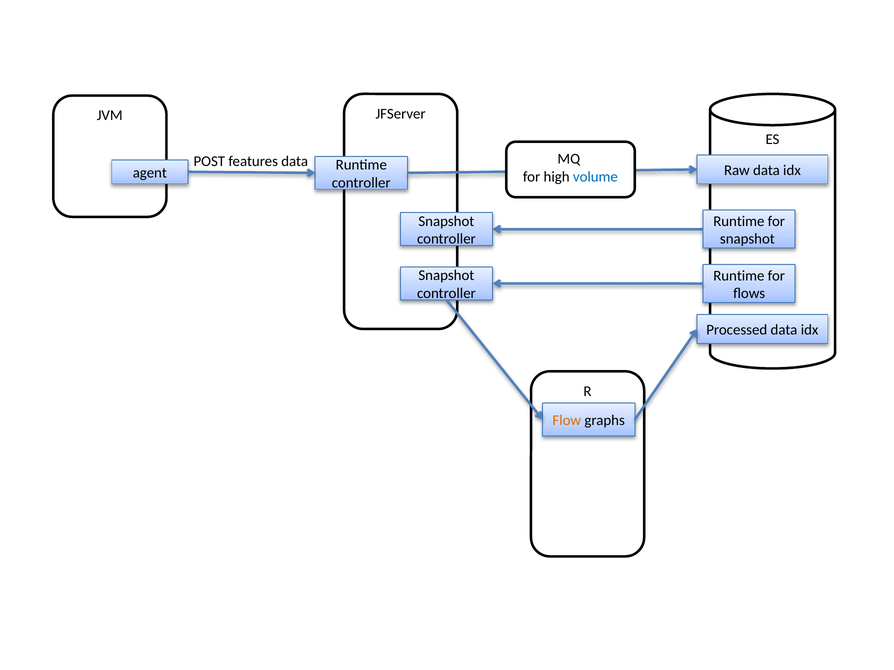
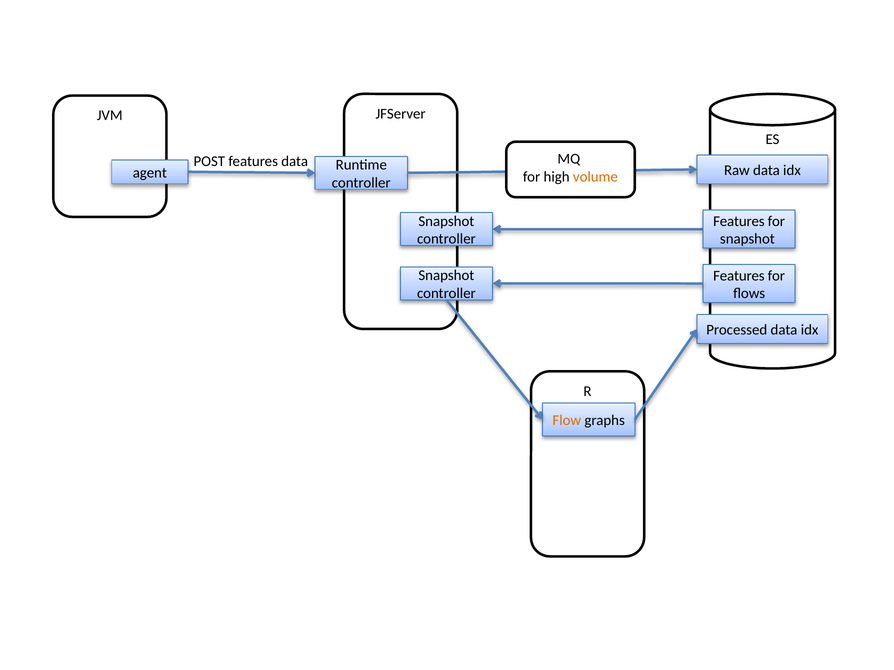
volume colour: blue -> orange
Runtime at (739, 221): Runtime -> Features
Runtime at (739, 276): Runtime -> Features
